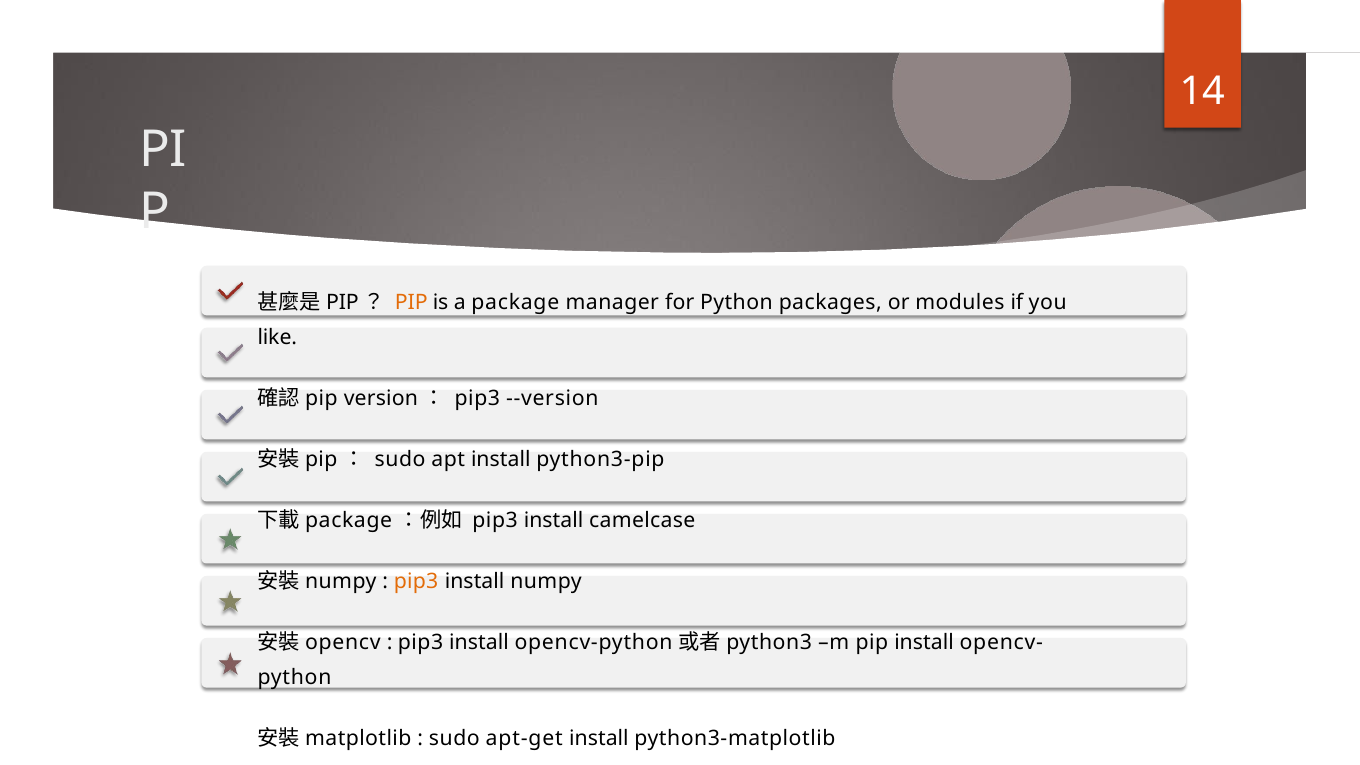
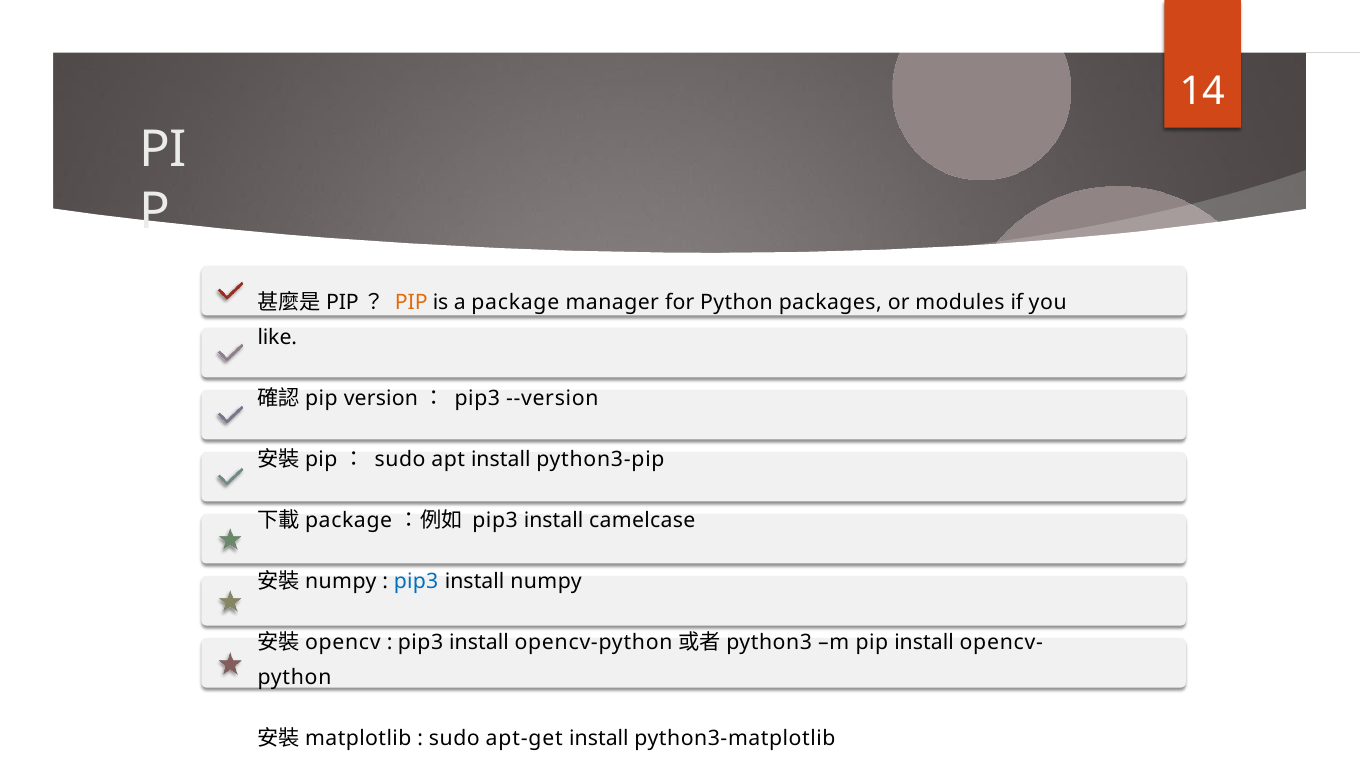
pip3 at (416, 581) colour: orange -> blue
